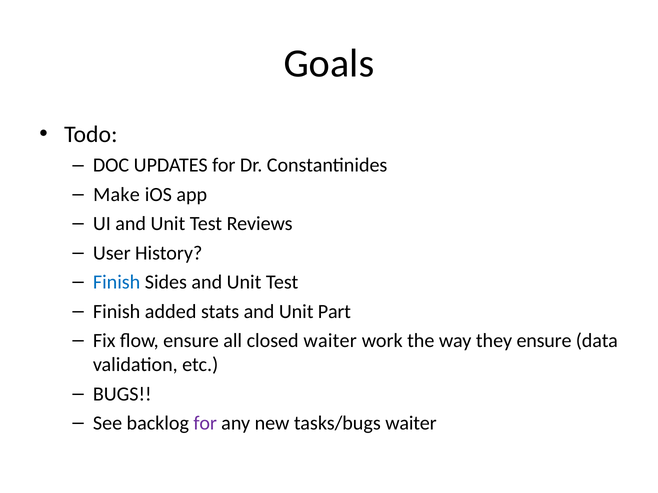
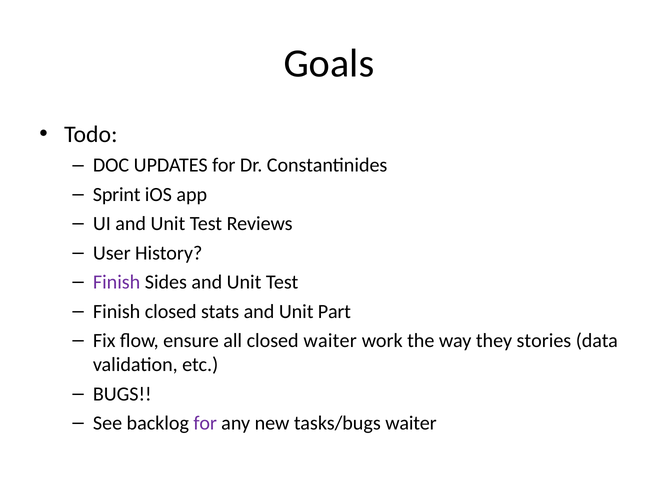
Make: Make -> Sprint
Finish at (117, 283) colour: blue -> purple
Finish added: added -> closed
they ensure: ensure -> stories
